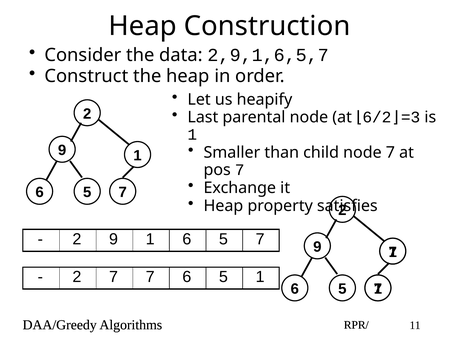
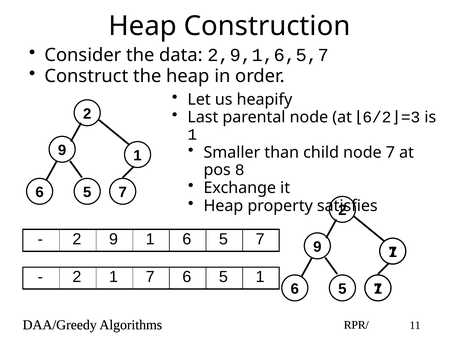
pos 7: 7 -> 8
2 7: 7 -> 1
